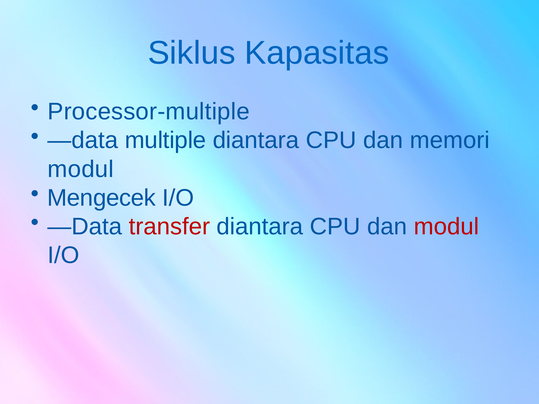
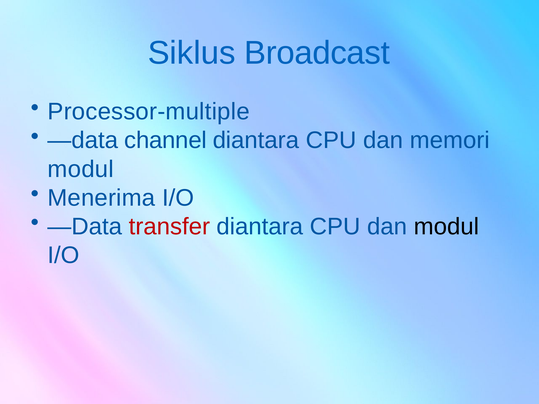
Kapasitas: Kapasitas -> Broadcast
multiple: multiple -> channel
Mengecek: Mengecek -> Menerima
modul at (446, 227) colour: red -> black
